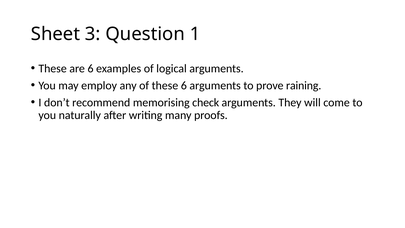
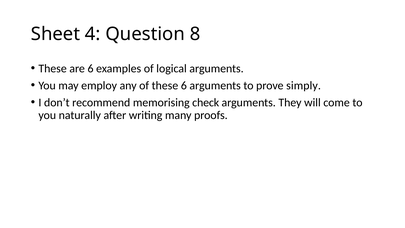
3: 3 -> 4
1: 1 -> 8
raining: raining -> simply
